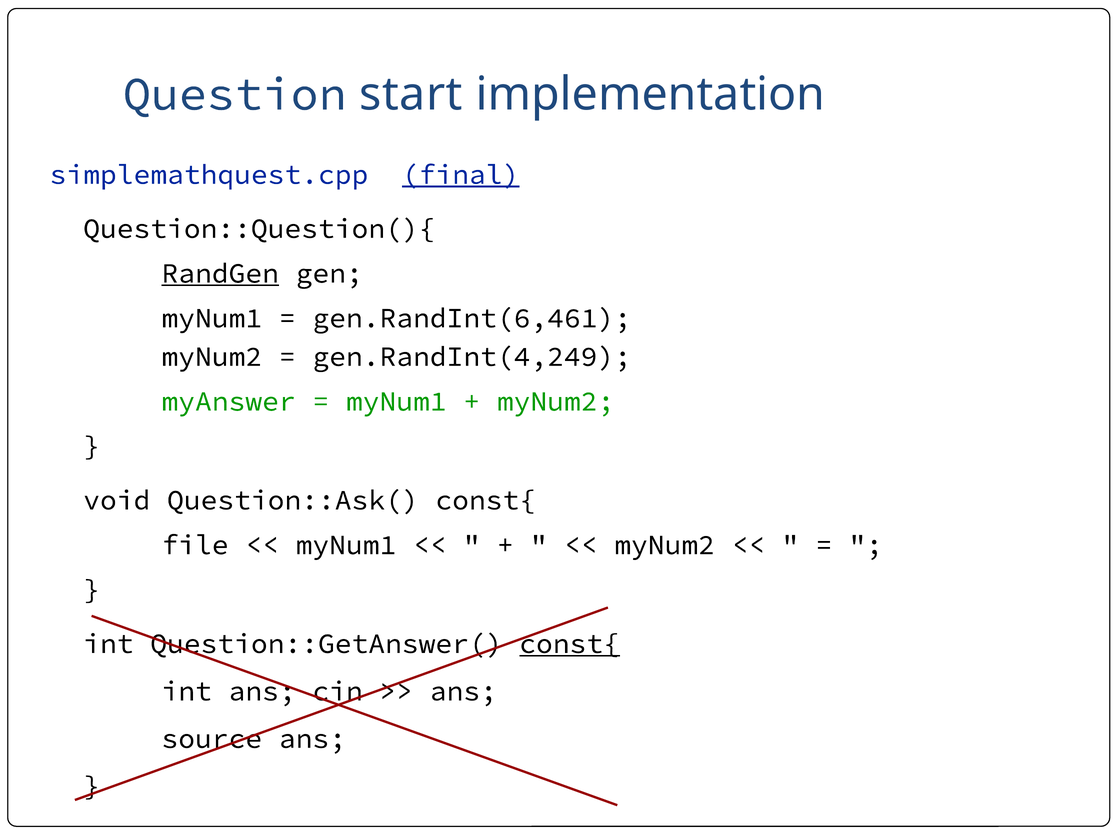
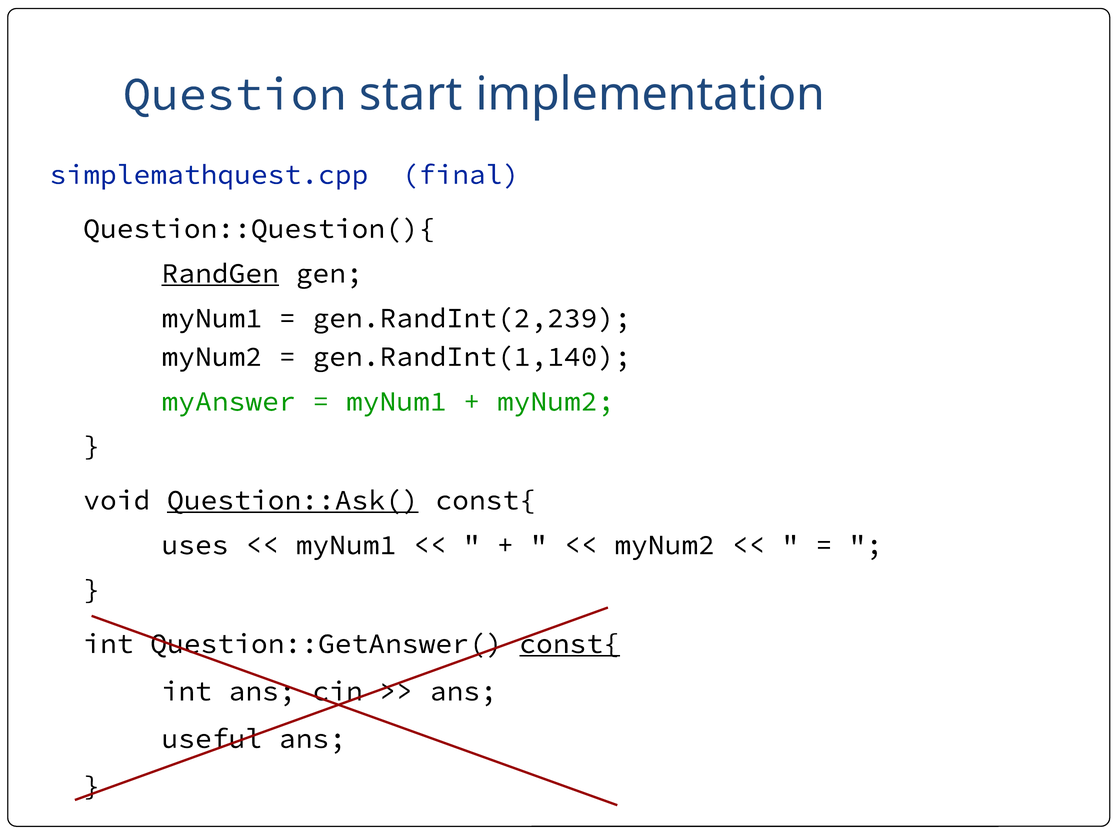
final underline: present -> none
gen.RandInt(6,461: gen.RandInt(6,461 -> gen.RandInt(2,239
gen.RandInt(4,249: gen.RandInt(4,249 -> gen.RandInt(1,140
Question::Ask( underline: none -> present
file: file -> uses
source: source -> useful
